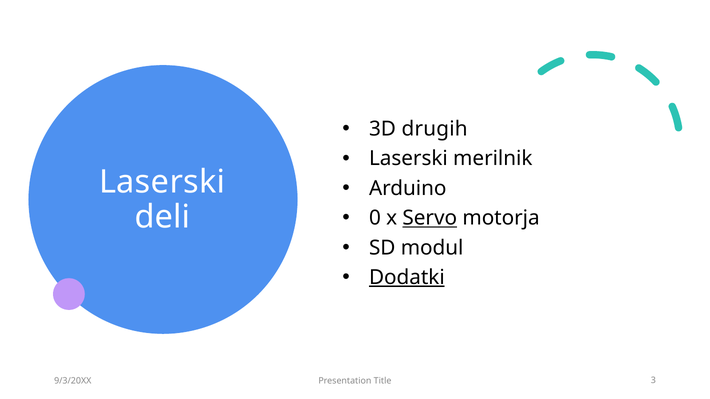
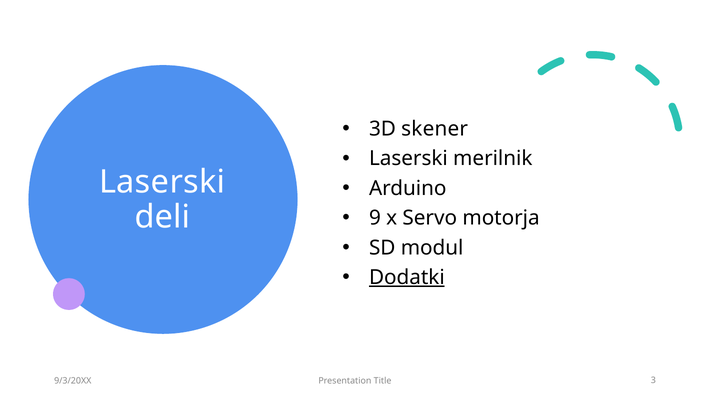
drugih: drugih -> skener
0: 0 -> 9
Servo underline: present -> none
